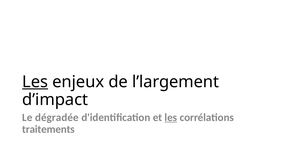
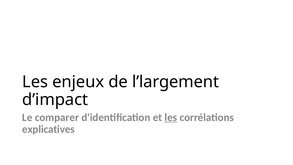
Les at (35, 82) underline: present -> none
dégradée: dégradée -> comparer
traitements: traitements -> explicatives
